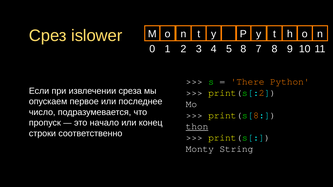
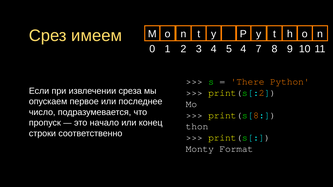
islower: islower -> имеем
5 8: 8 -> 4
thon underline: present -> none
String: String -> Format
